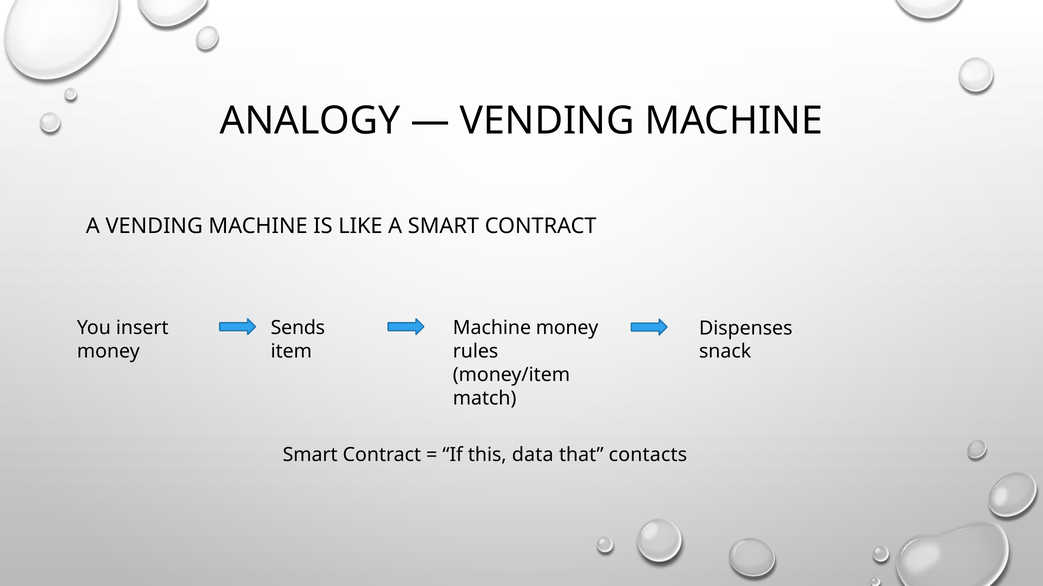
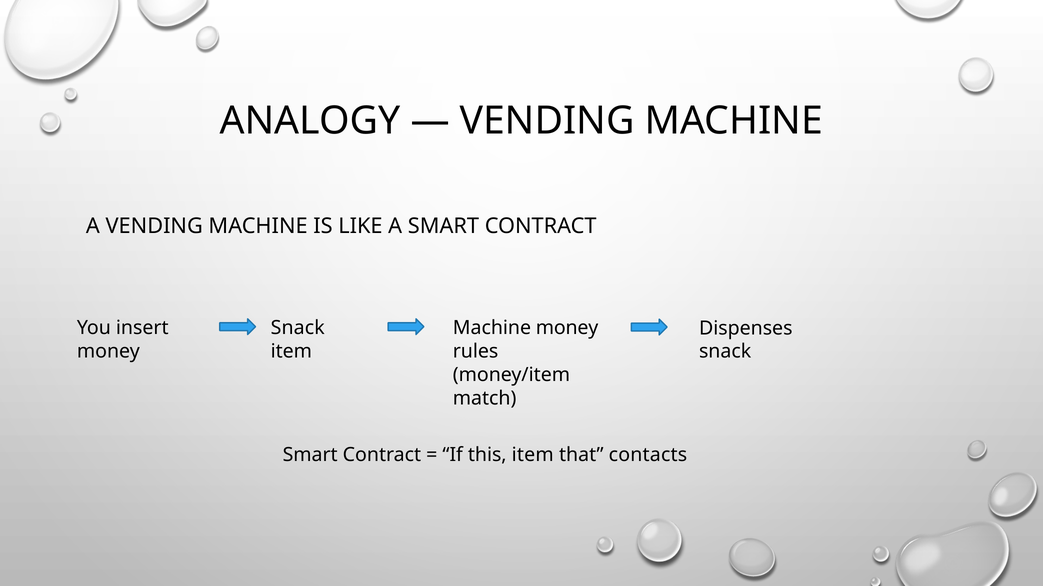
Sends at (298, 328): Sends -> Snack
this data: data -> item
